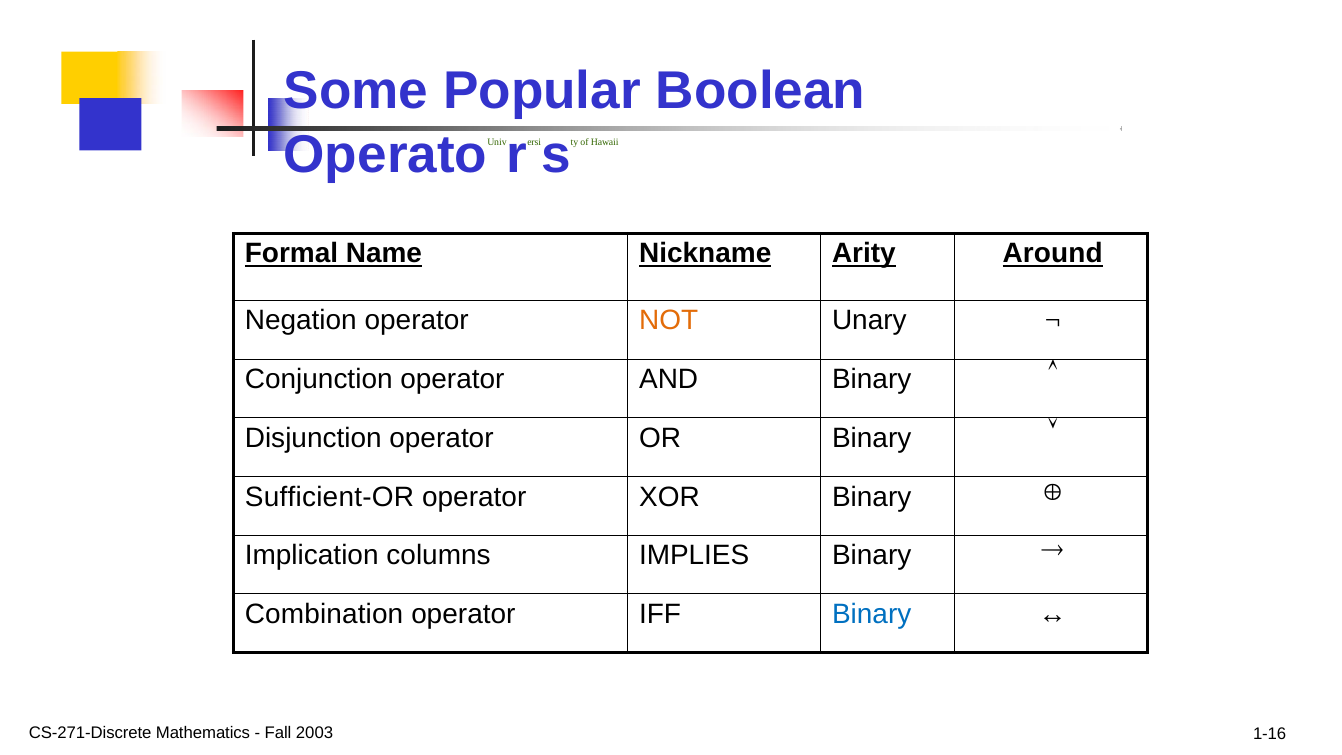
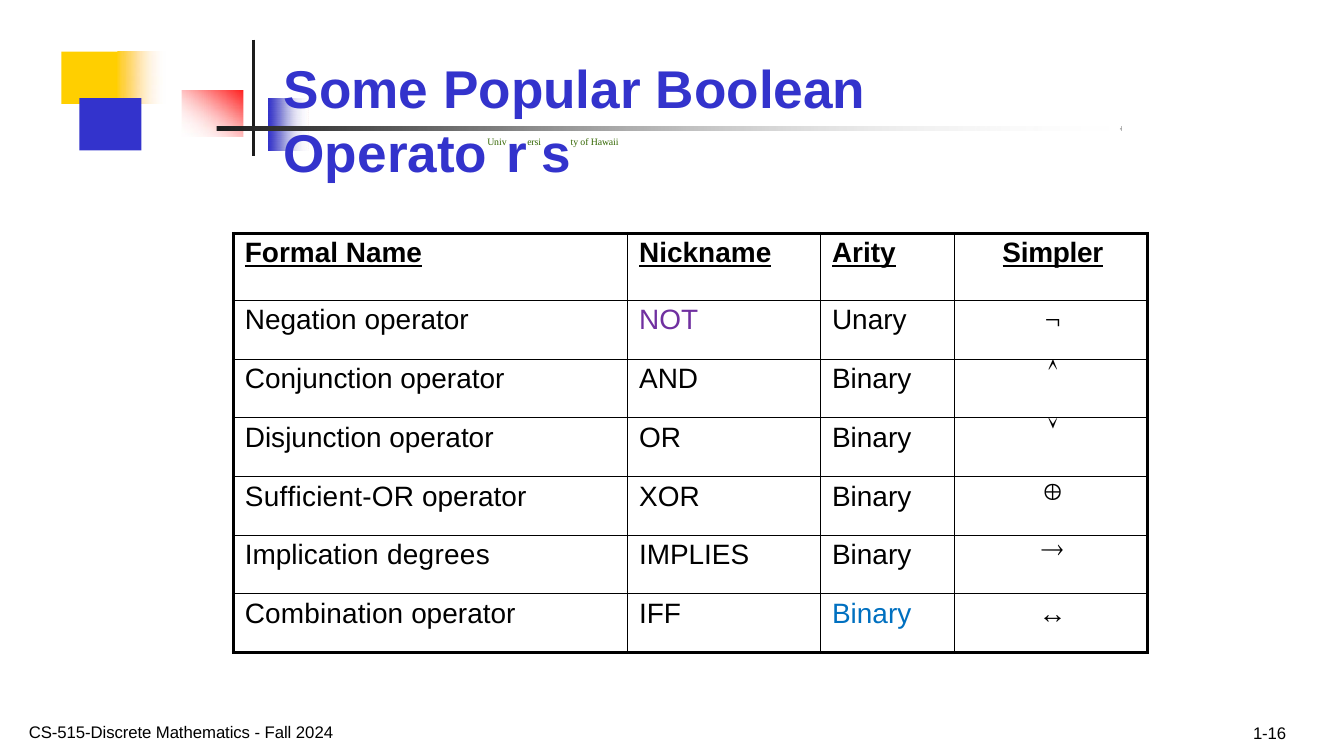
Around: Around -> Simpler
NOT colour: orange -> purple
columns: columns -> degrees
CS-271-Discrete: CS-271-Discrete -> CS-515-Discrete
2003: 2003 -> 2024
